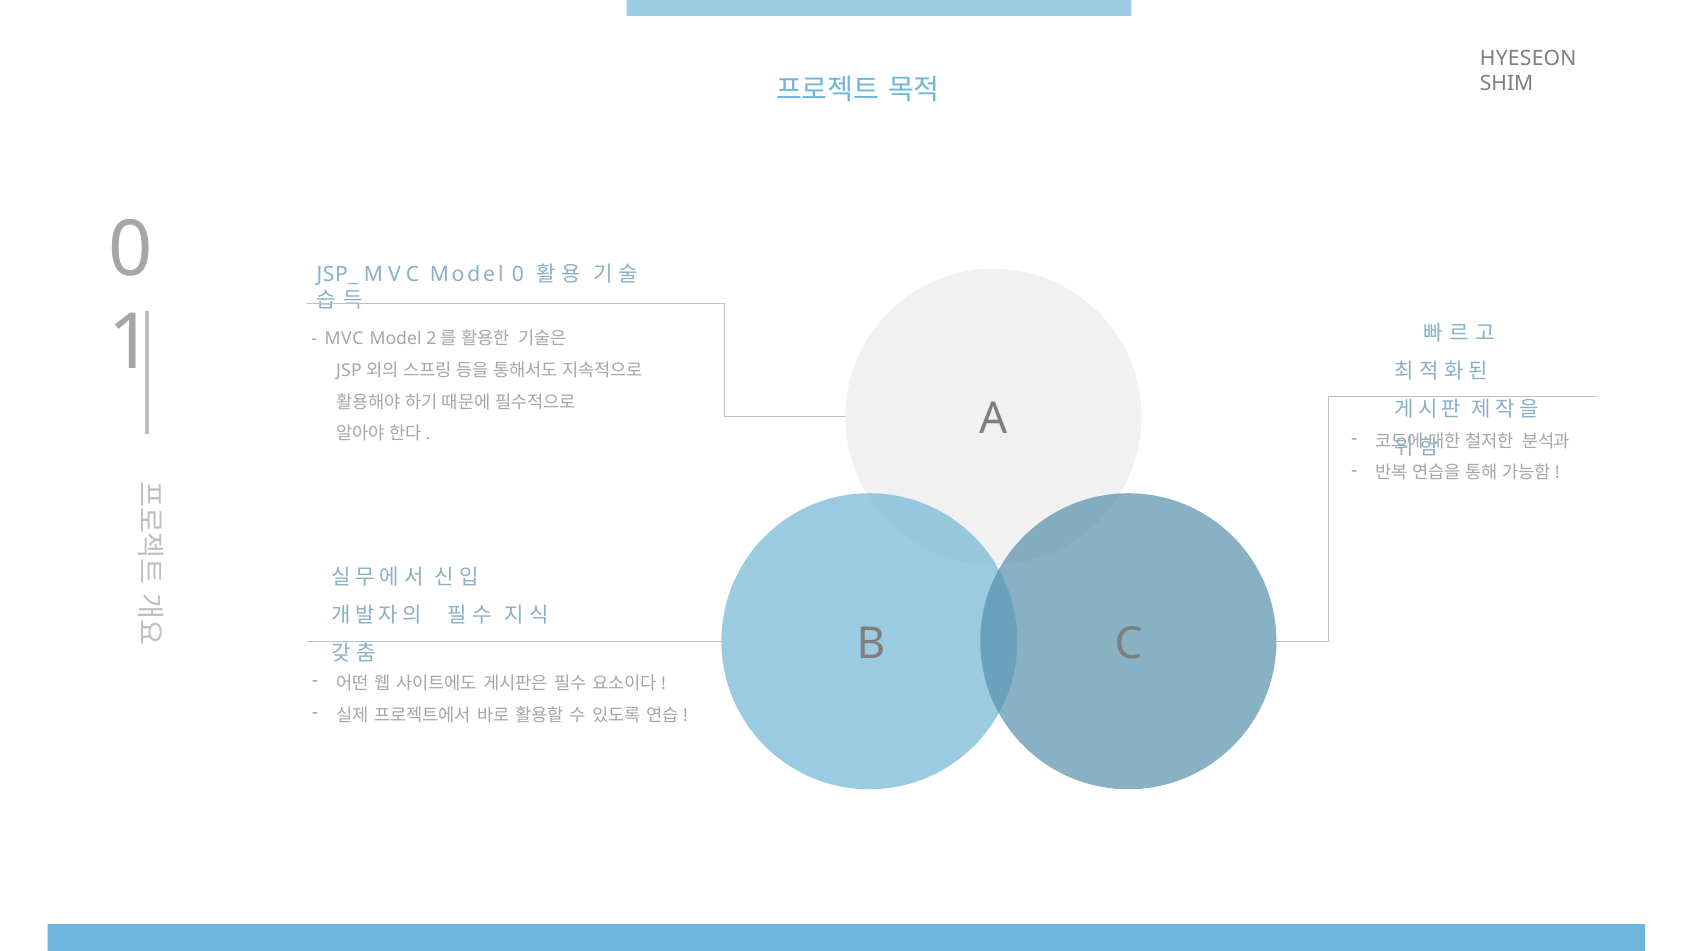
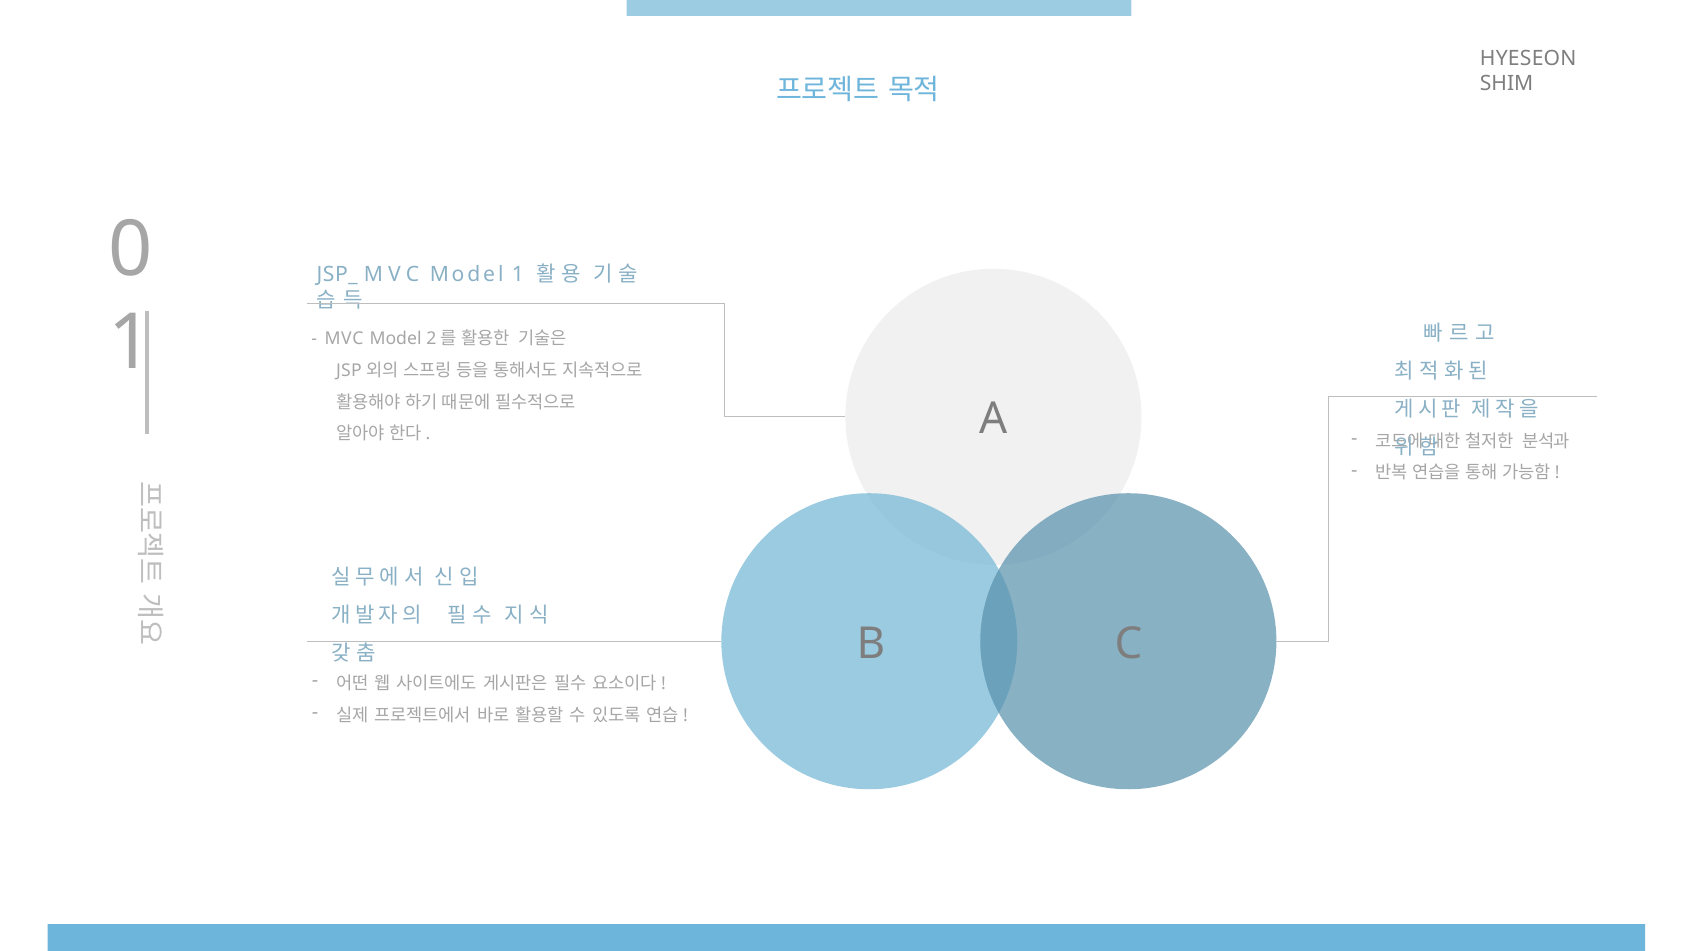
Model 0: 0 -> 1
